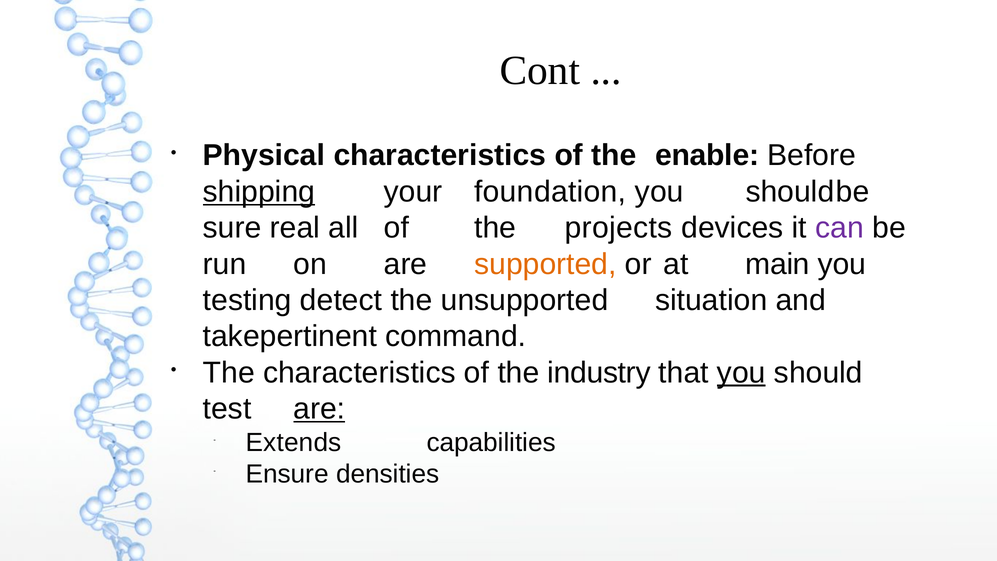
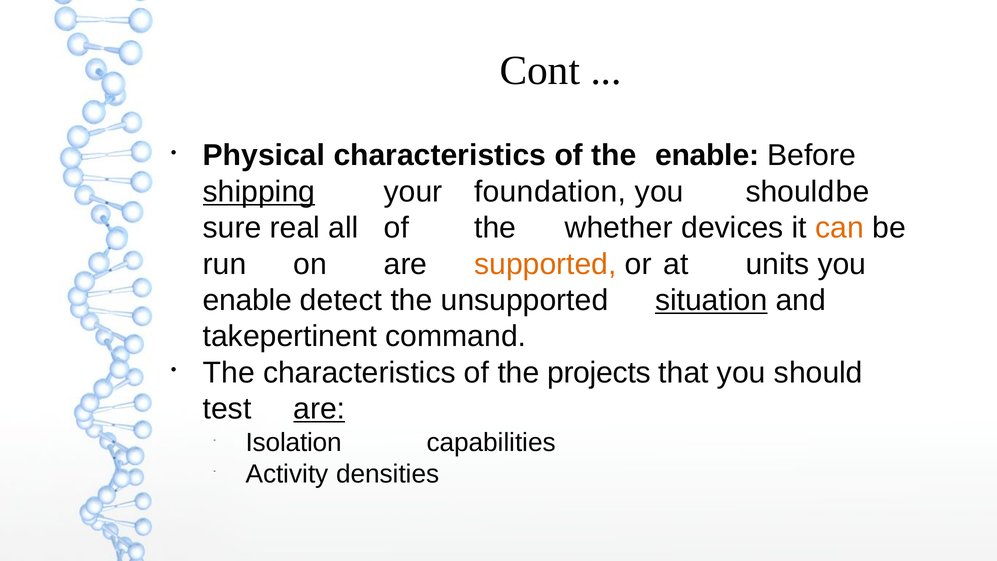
projects: projects -> whether
can colour: purple -> orange
main: main -> units
testing at (247, 300): testing -> enable
situation underline: none -> present
industry: industry -> projects
you at (741, 373) underline: present -> none
Extends: Extends -> Isolation
Ensure: Ensure -> Activity
